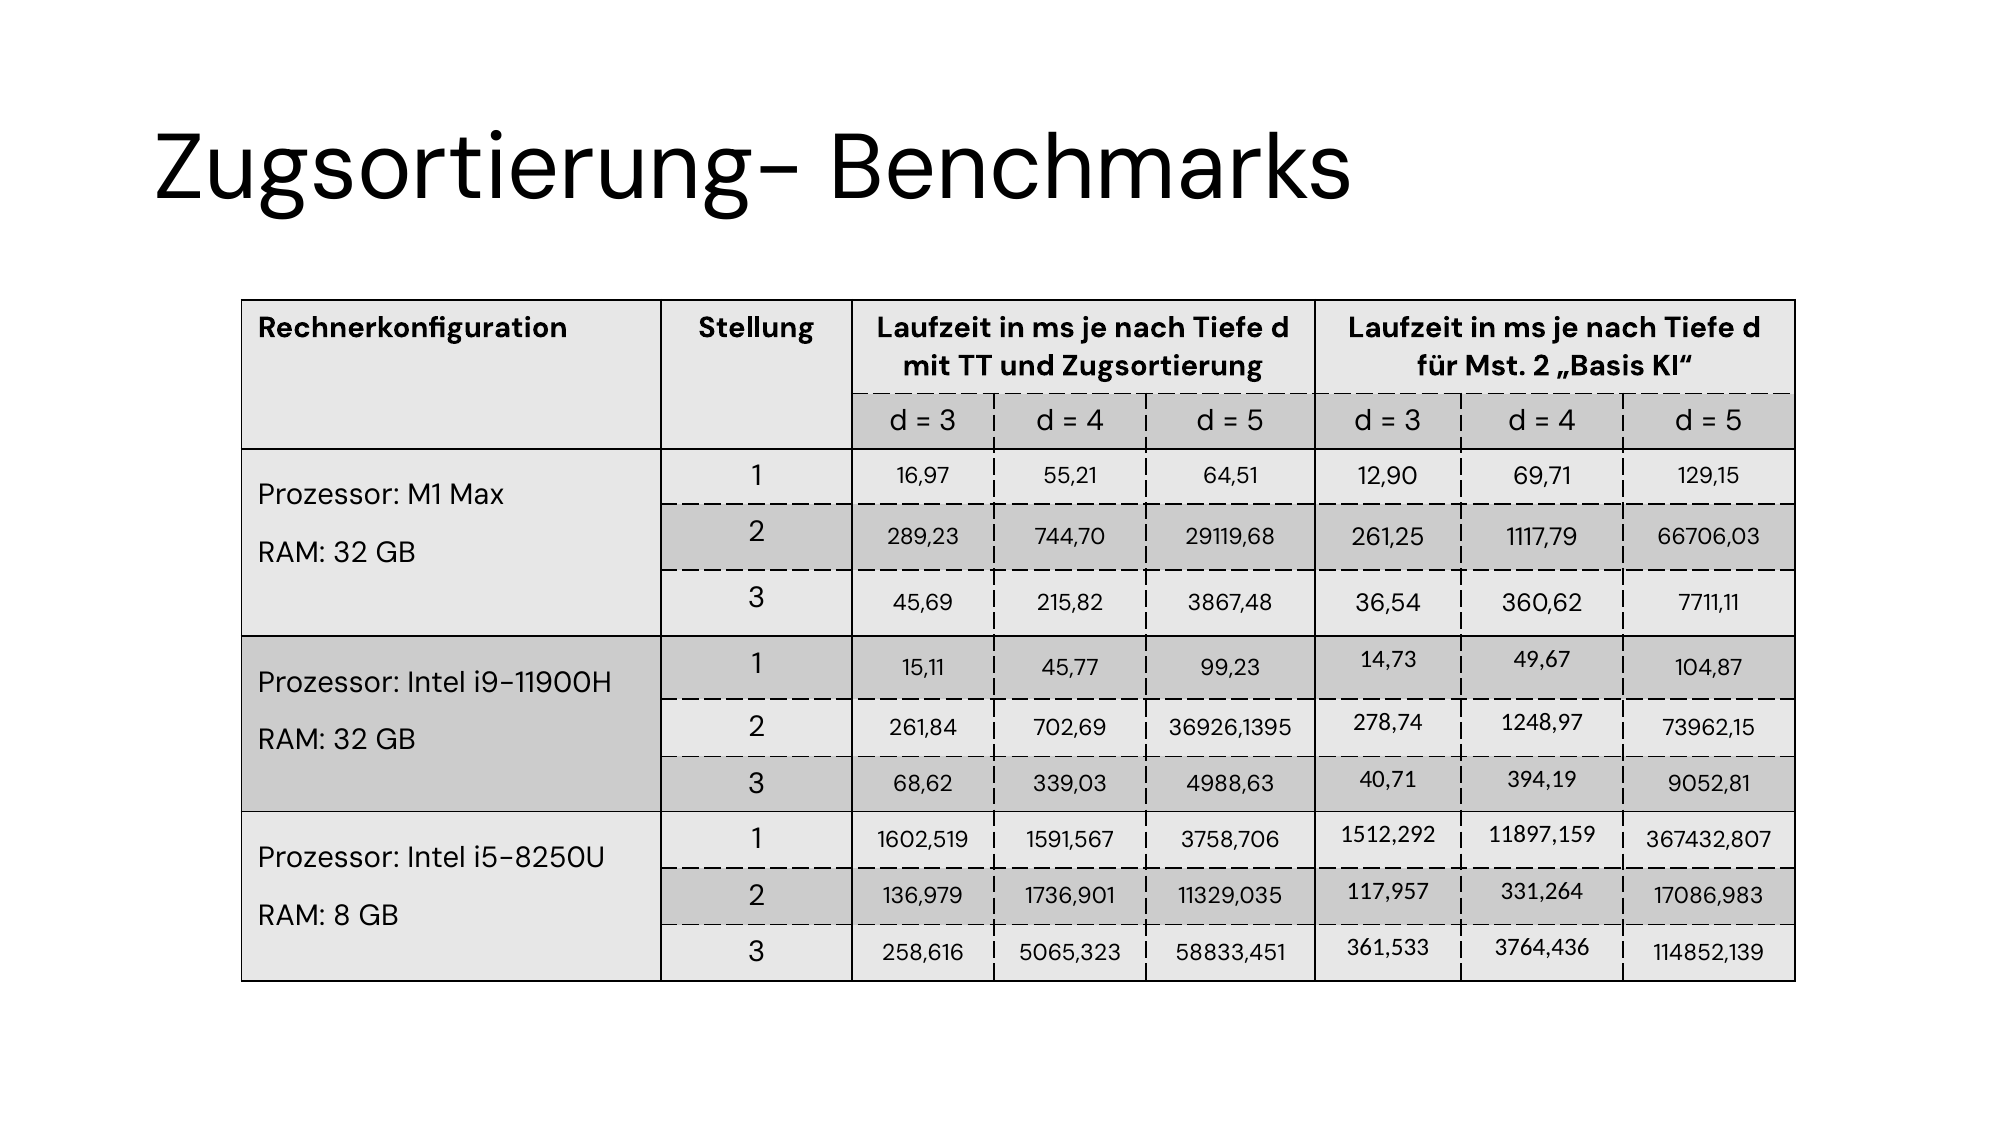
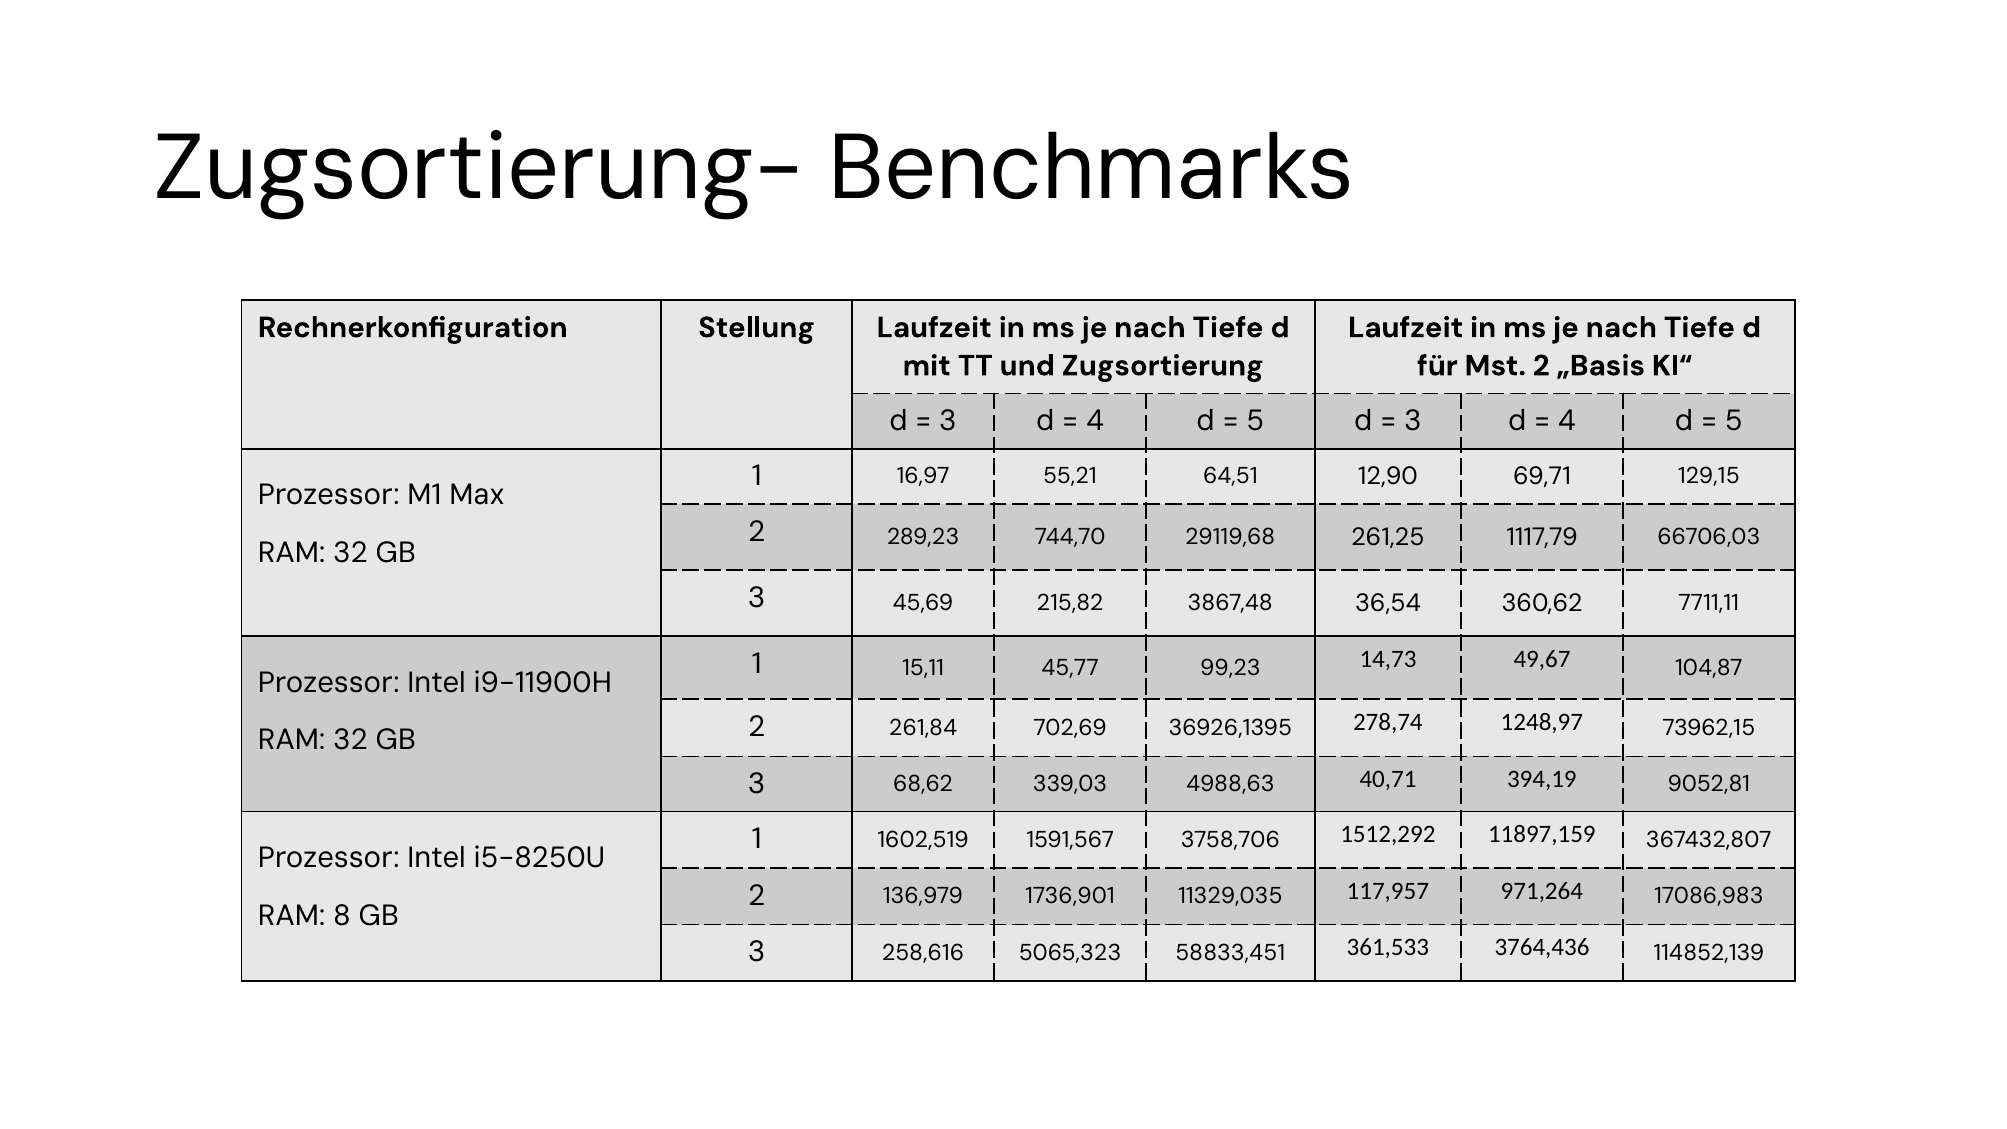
331,264: 331,264 -> 971,264
